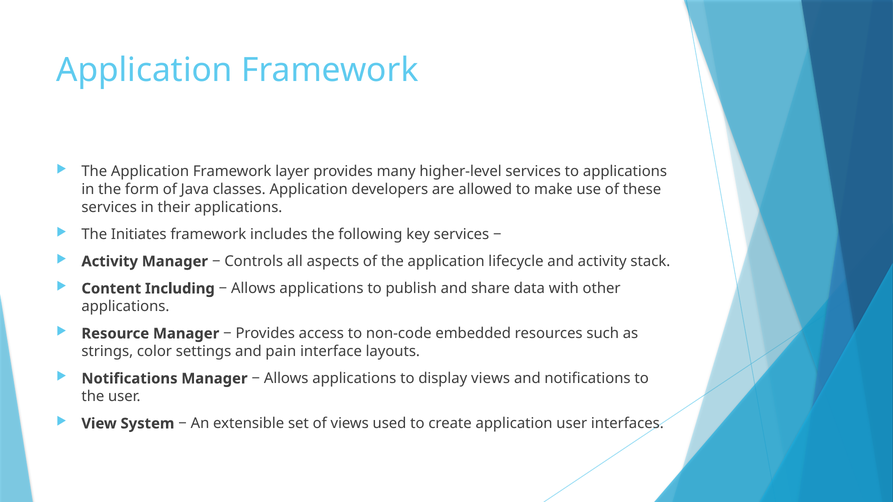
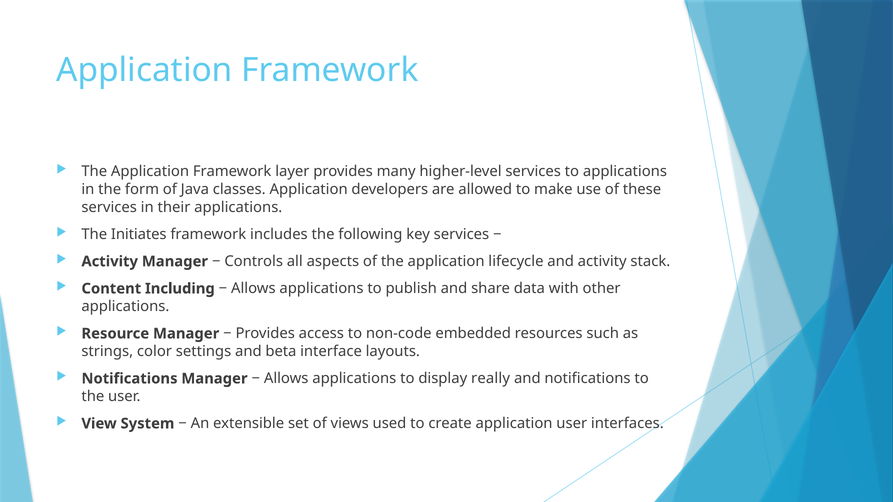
pain: pain -> beta
display views: views -> really
